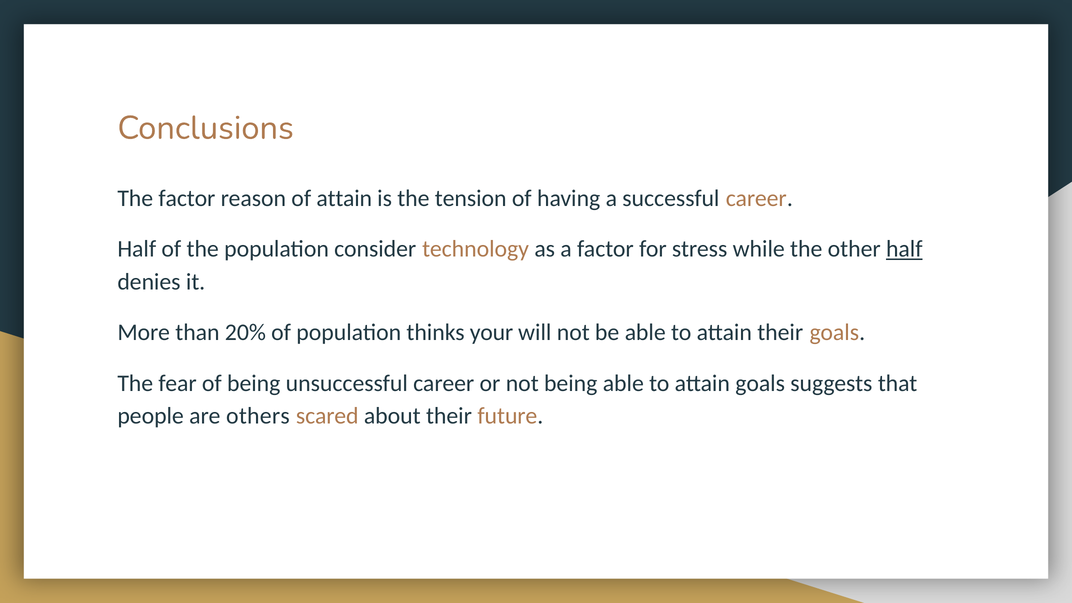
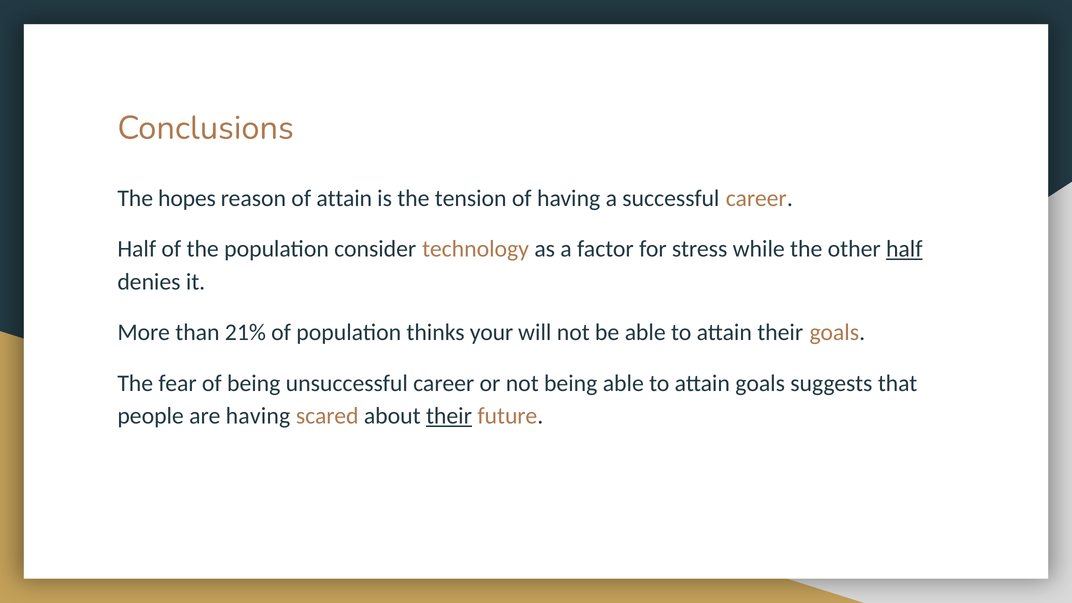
The factor: factor -> hopes
20%: 20% -> 21%
are others: others -> having
their at (449, 416) underline: none -> present
